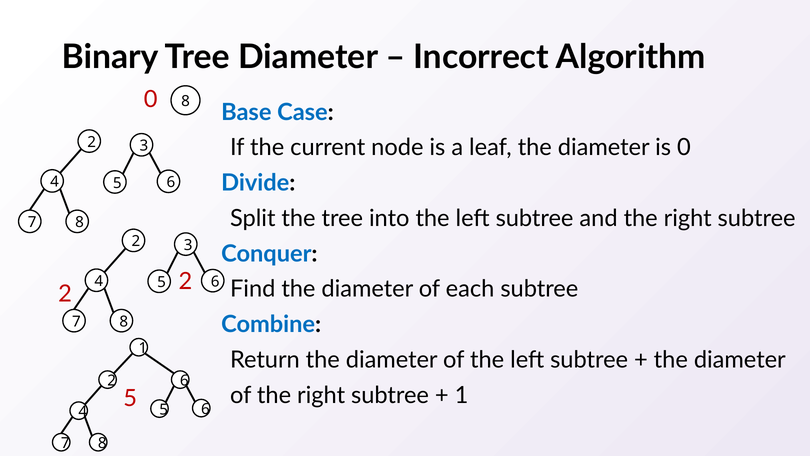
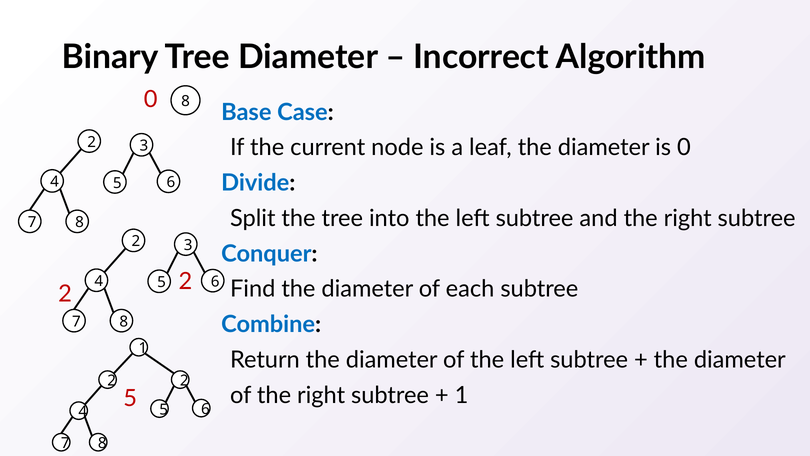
6 at (184, 380): 6 -> 2
